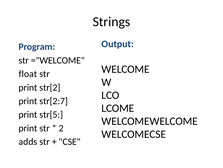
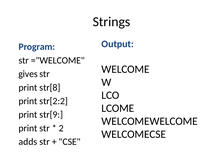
float: float -> gives
str[2: str[2 -> str[8
str[2:7: str[2:7 -> str[2:2
str[5: str[5 -> str[9
